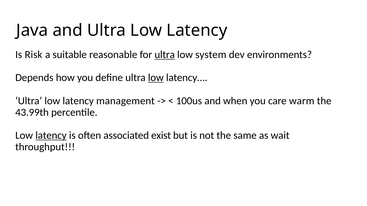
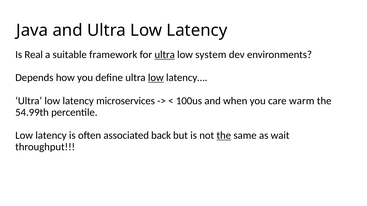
Risk: Risk -> Real
reasonable: reasonable -> framework
management: management -> microservices
43.99th: 43.99th -> 54.99th
latency at (51, 136) underline: present -> none
exist: exist -> back
the at (224, 136) underline: none -> present
